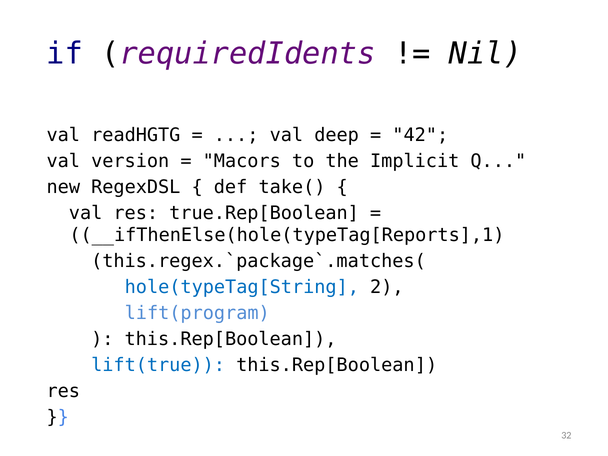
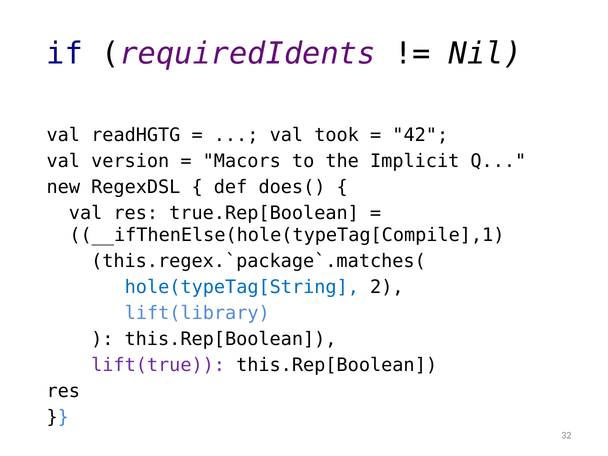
deep: deep -> took
take(: take( -> does(
__ifThenElse(hole(typeTag[Reports],1: __ifThenElse(hole(typeTag[Reports],1 -> __ifThenElse(hole(typeTag[Compile],1
lift(program: lift(program -> lift(library
lift(true colour: blue -> purple
